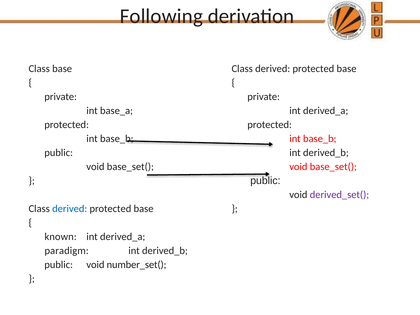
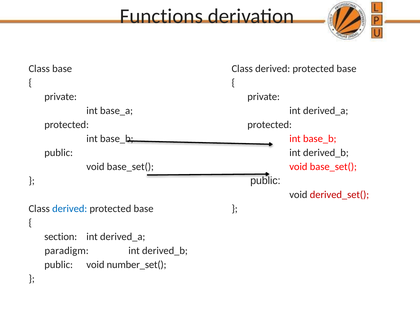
Following: Following -> Functions
derived_set( colour: purple -> red
known: known -> section
